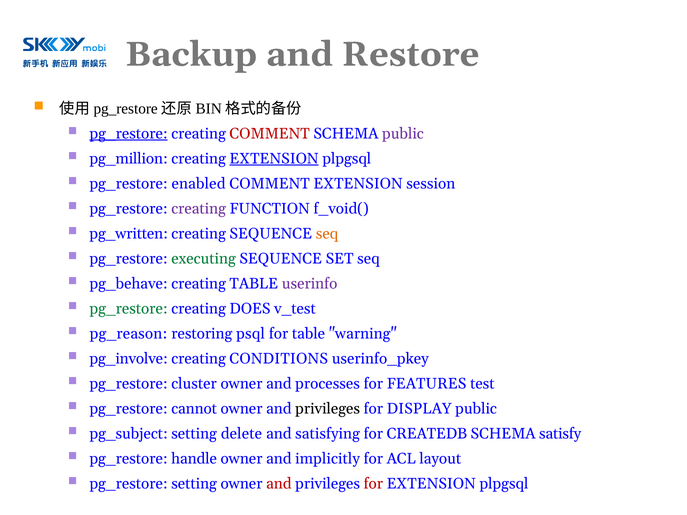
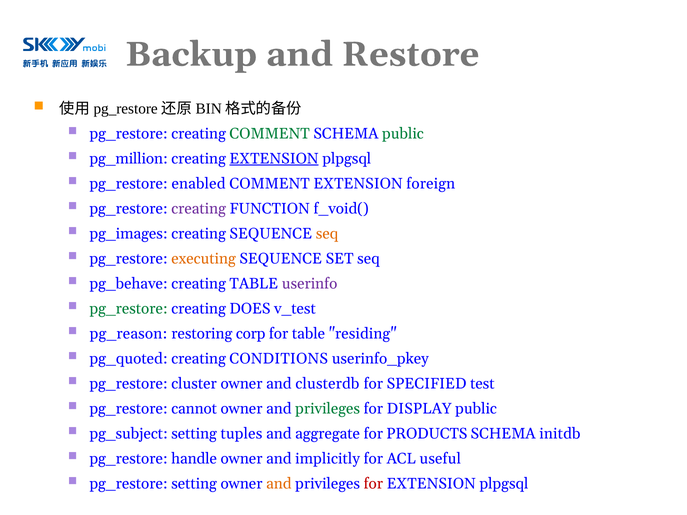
pg_restore at (129, 134) underline: present -> none
COMMENT at (270, 134) colour: red -> green
public at (403, 134) colour: purple -> green
session: session -> foreign
pg_written: pg_written -> pg_images
executing colour: green -> orange
psql: psql -> corp
warning: warning -> residing
pg_involve: pg_involve -> pg_quoted
processes: processes -> clusterdb
FEATURES: FEATURES -> SPECIFIED
privileges at (328, 409) colour: black -> green
delete: delete -> tuples
satisfying: satisfying -> aggregate
CREATEDB: CREATEDB -> PRODUCTS
satisfy: satisfy -> initdb
layout: layout -> useful
and at (279, 484) colour: red -> orange
